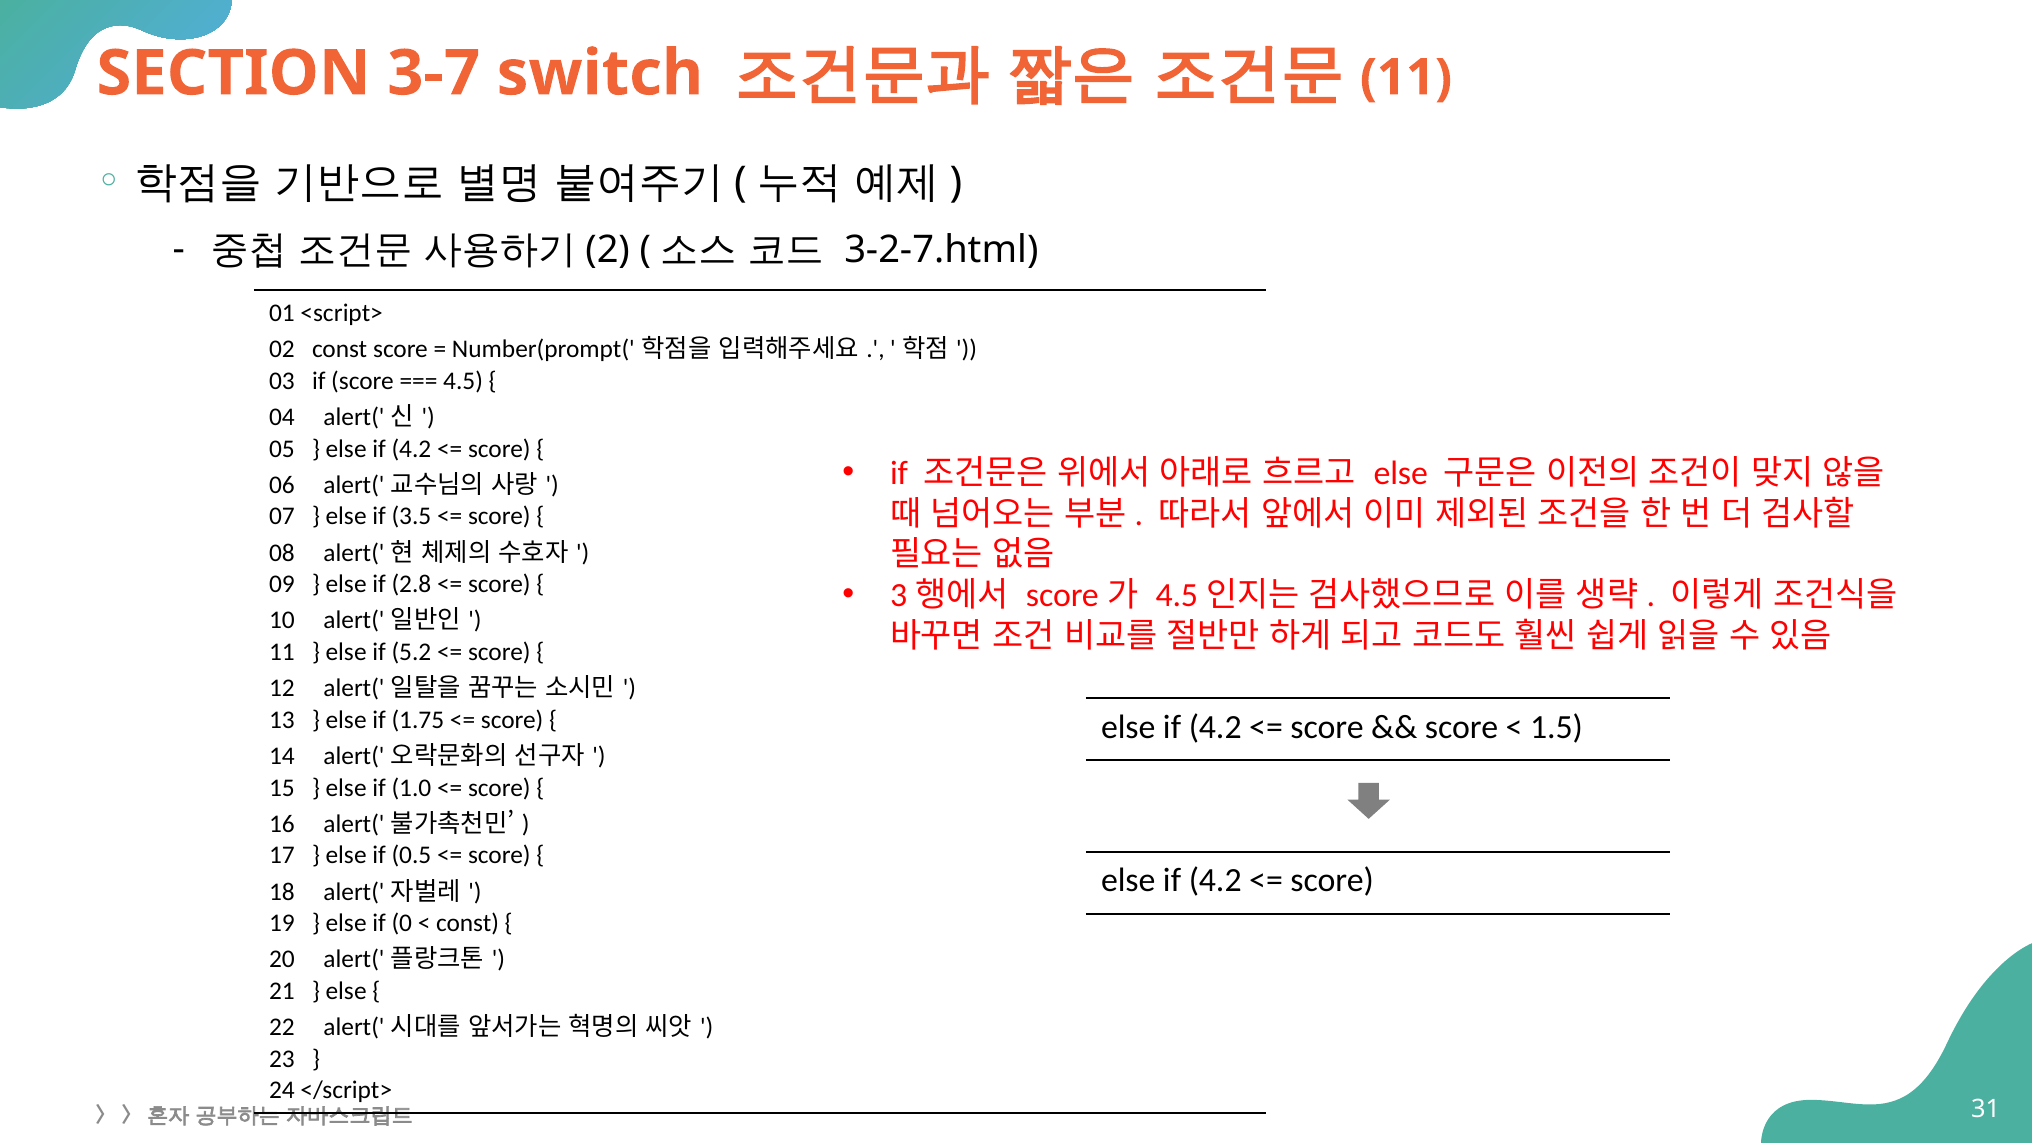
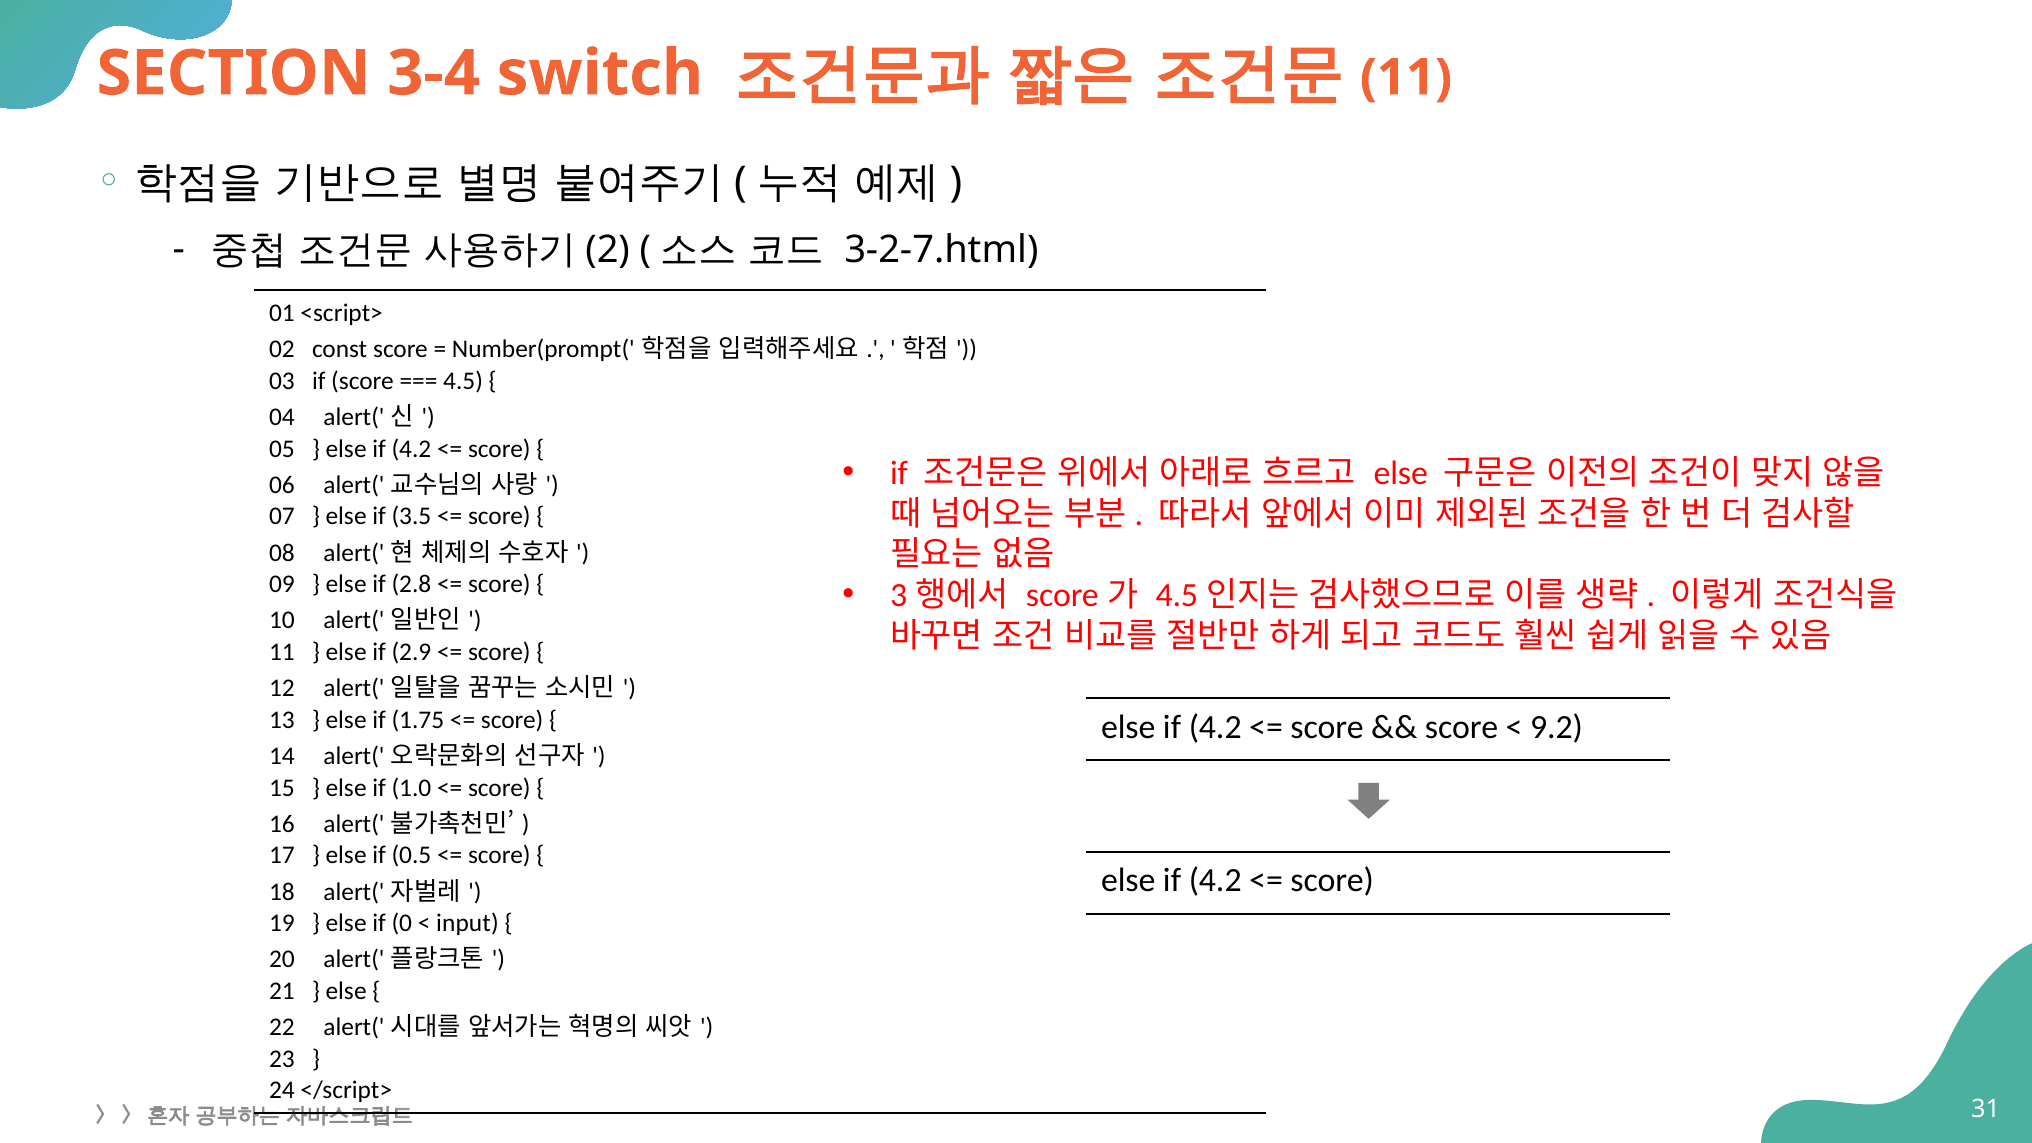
3-7: 3-7 -> 3-4
5.2: 5.2 -> 2.9
1.5: 1.5 -> 9.2
const at (468, 923): const -> input
